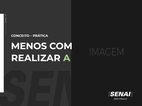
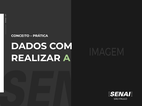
MENOS: MENOS -> DADOS
